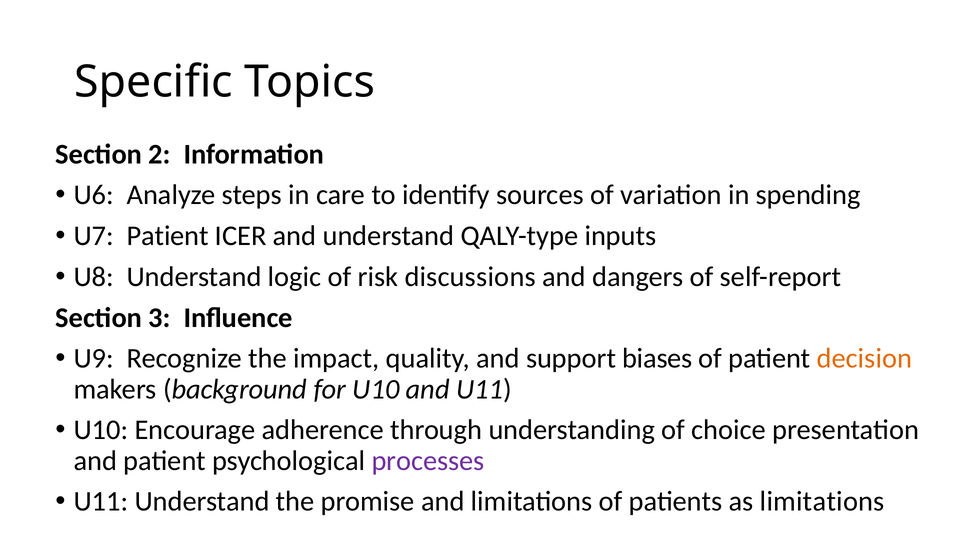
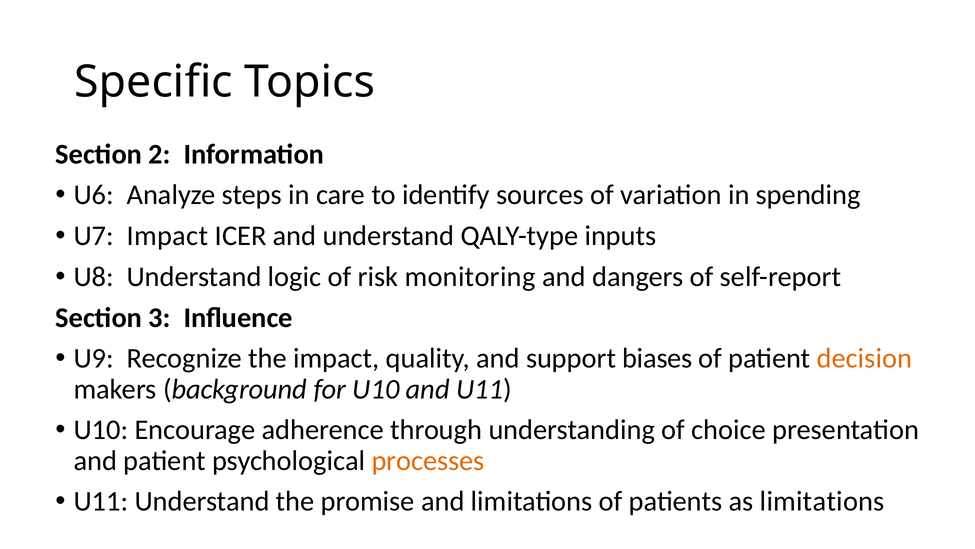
U7 Patient: Patient -> Impact
discussions: discussions -> monitoring
processes colour: purple -> orange
